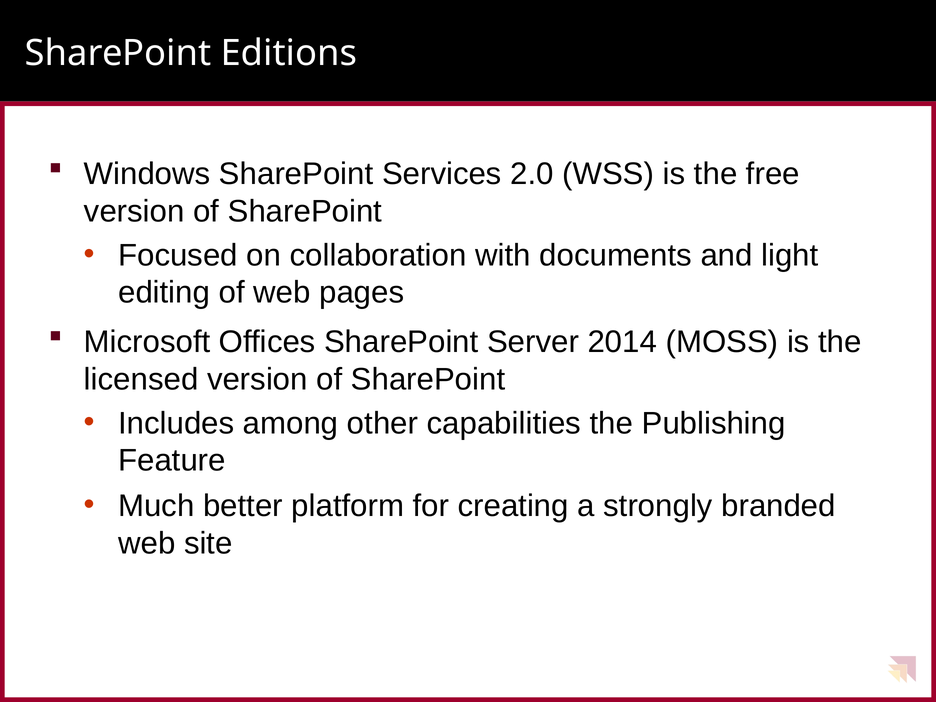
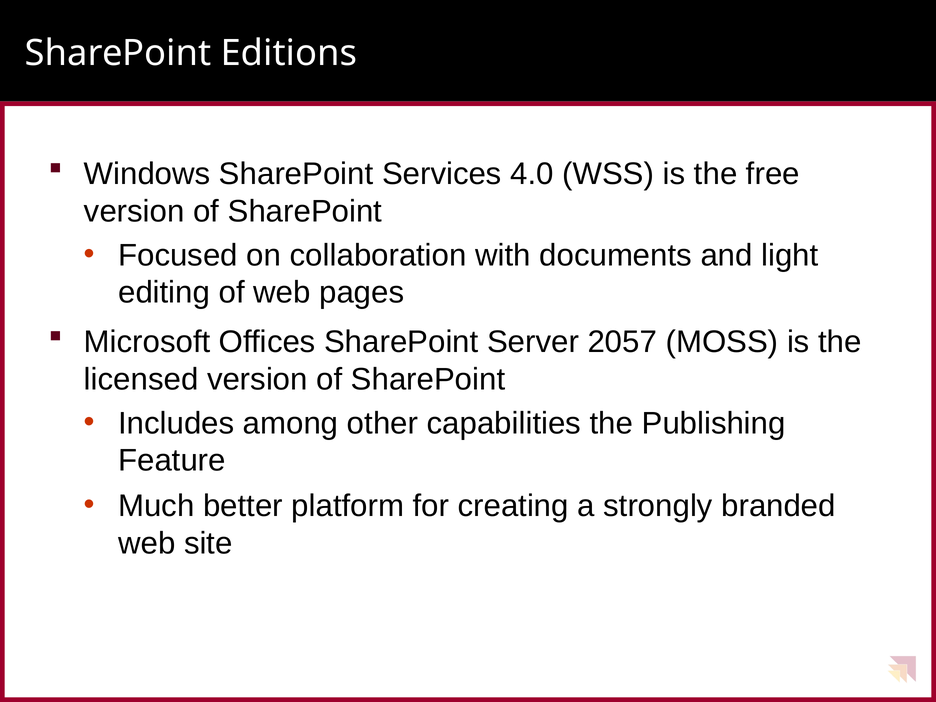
2.0: 2.0 -> 4.0
2014: 2014 -> 2057
